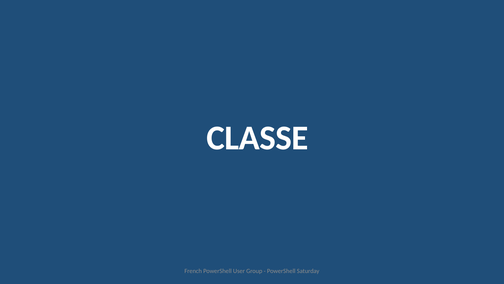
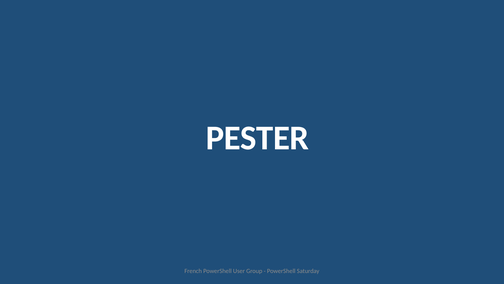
CLASSE: CLASSE -> PESTER
